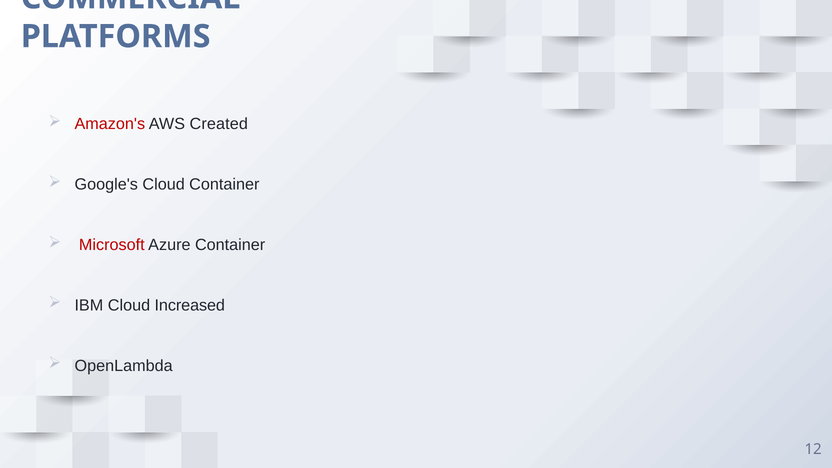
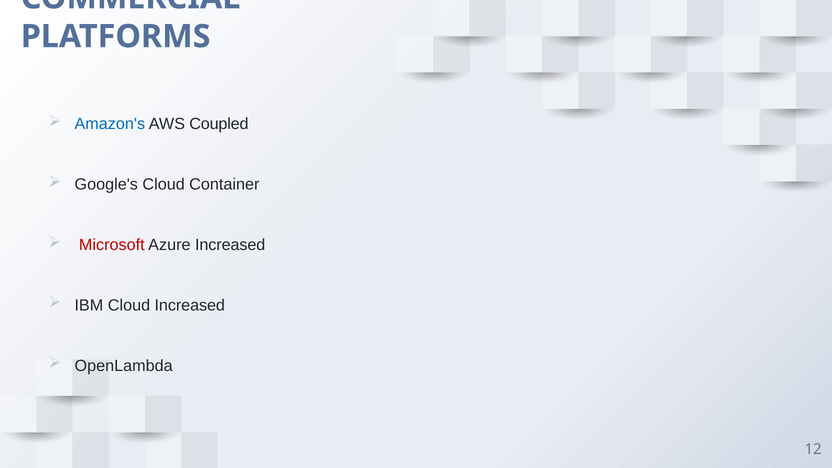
Amazon's colour: red -> blue
Created: Created -> Coupled
Azure Container: Container -> Increased
